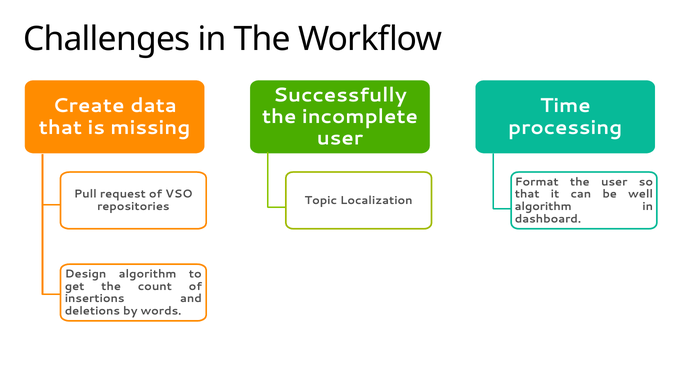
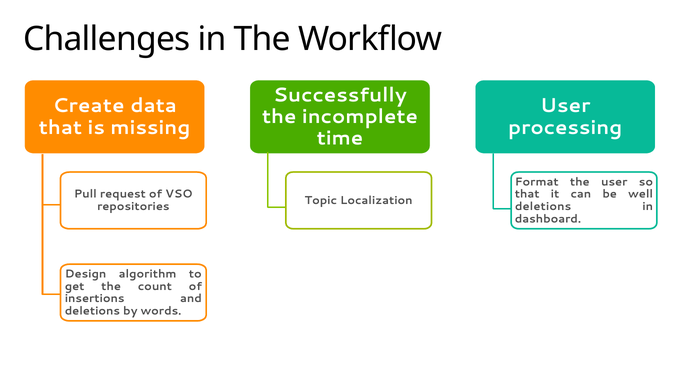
Time at (565, 106): Time -> User
user at (340, 138): user -> time
algorithm at (543, 206): algorithm -> deletions
